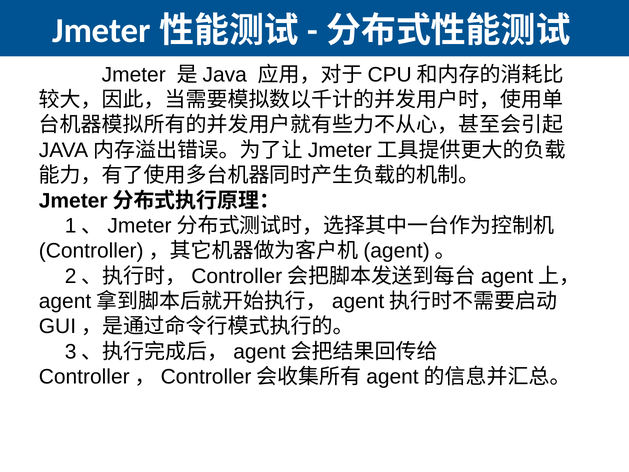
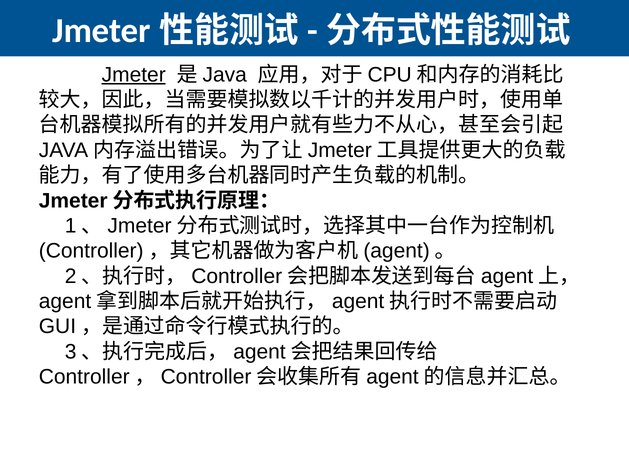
Jmeter underline: none -> present
